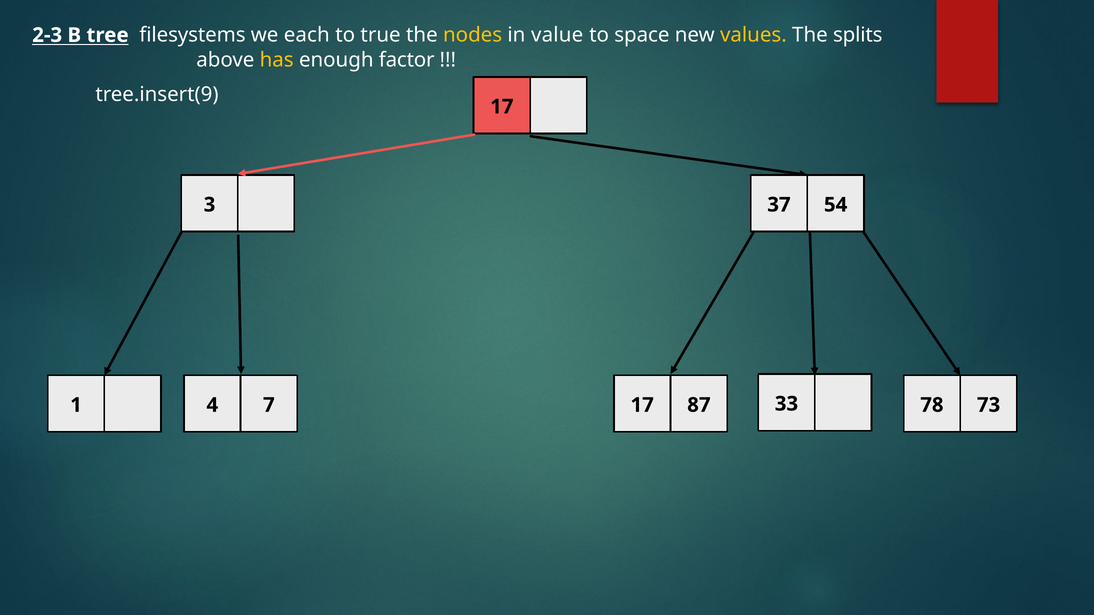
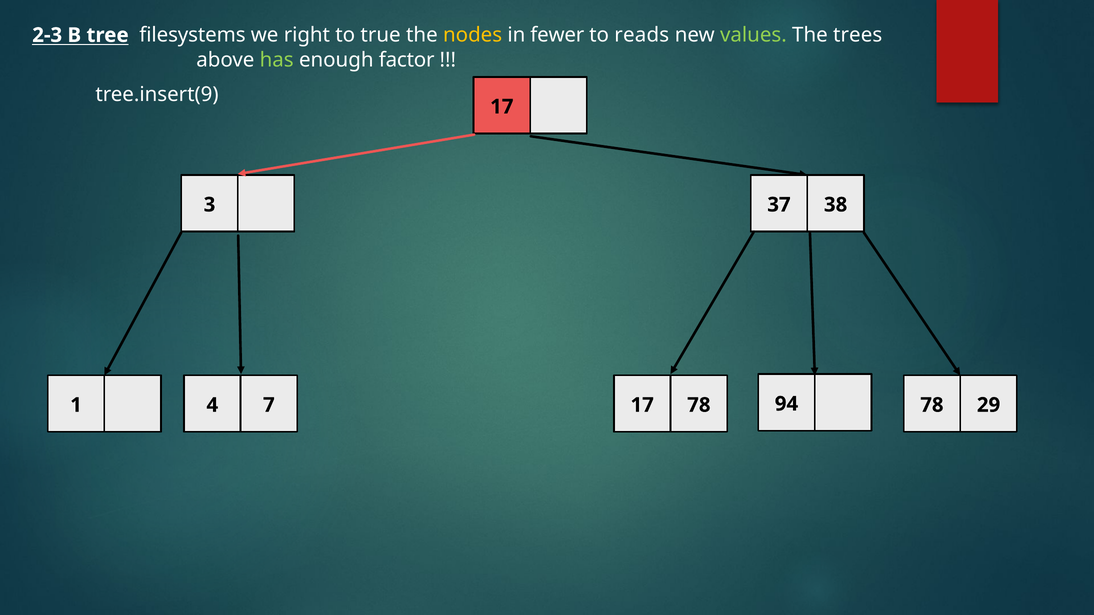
each: each -> right
value: value -> fewer
space: space -> reads
values colour: yellow -> light green
splits: splits -> trees
has colour: yellow -> light green
54: 54 -> 38
17 87: 87 -> 78
33: 33 -> 94
73: 73 -> 29
